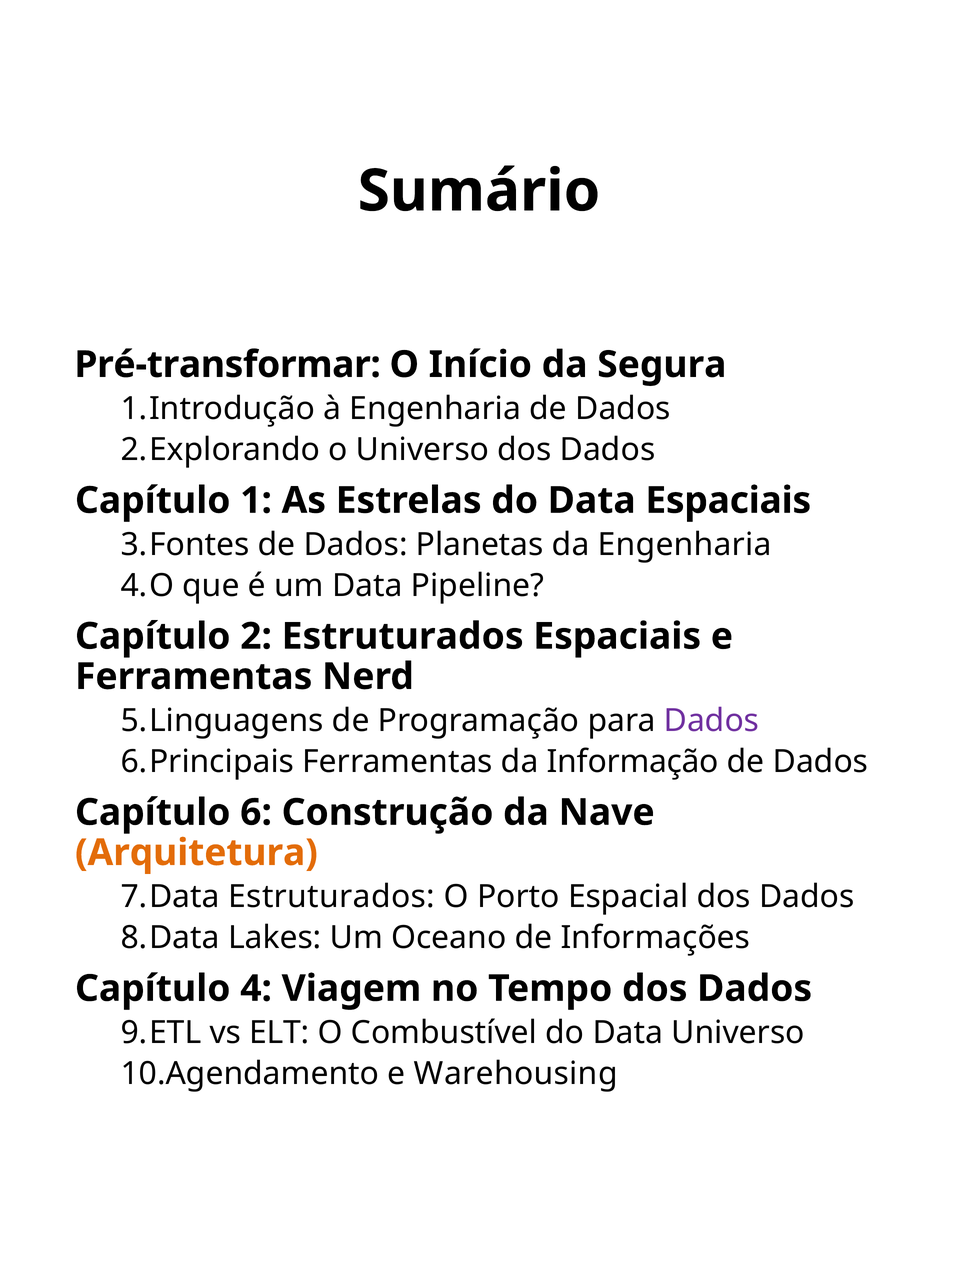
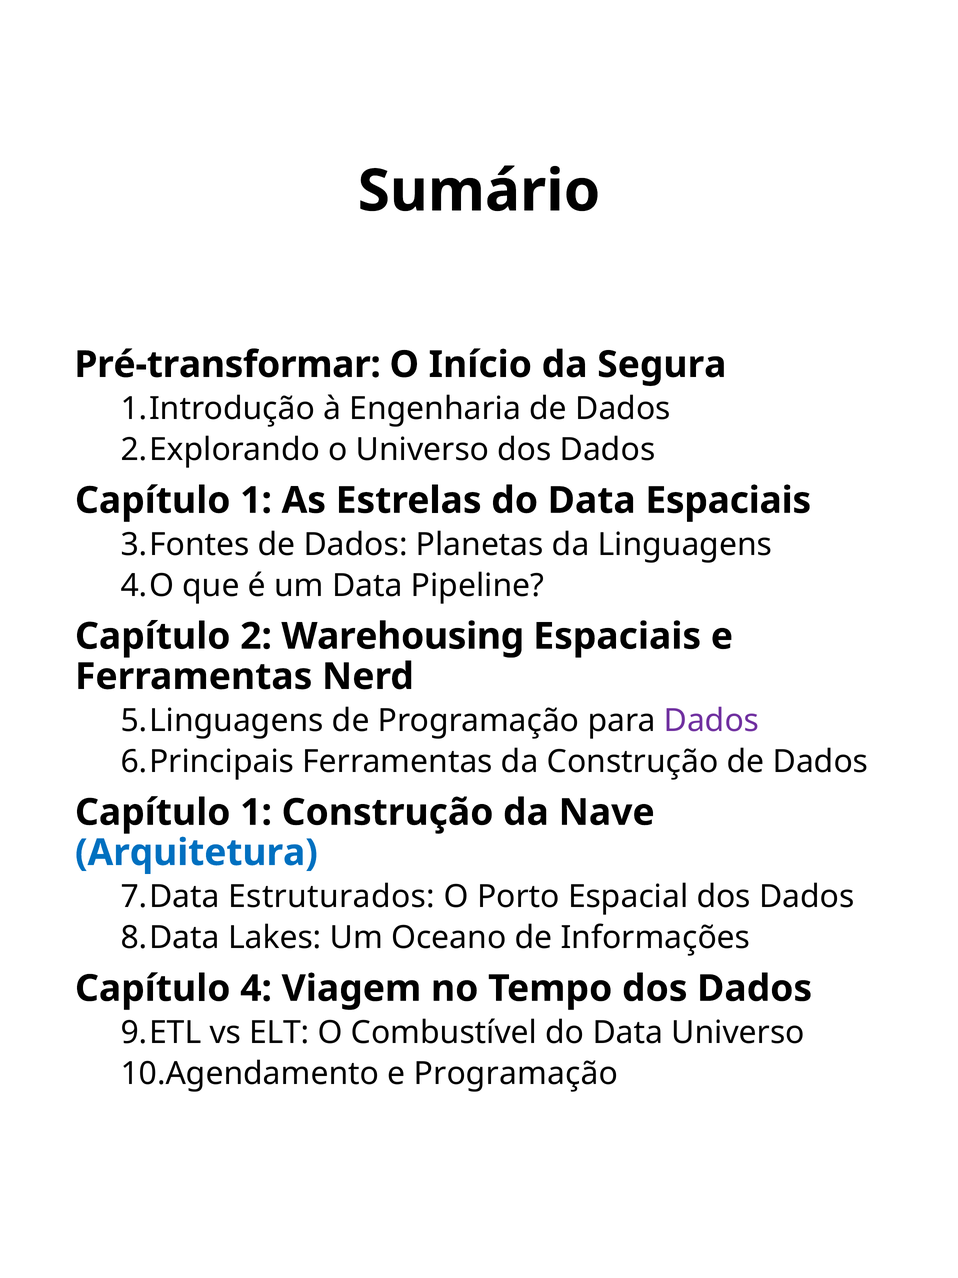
da Engenharia: Engenharia -> Linguagens
2 Estruturados: Estruturados -> Warehousing
da Informação: Informação -> Construção
6 at (256, 812): 6 -> 1
Arquitetura colour: orange -> blue
e Warehousing: Warehousing -> Programação
